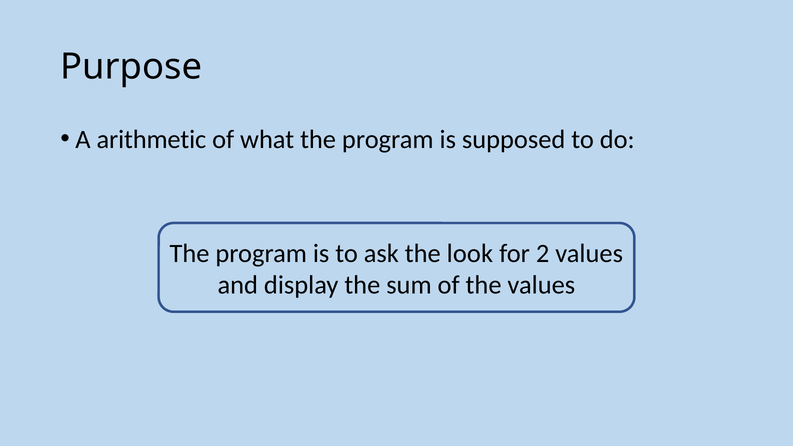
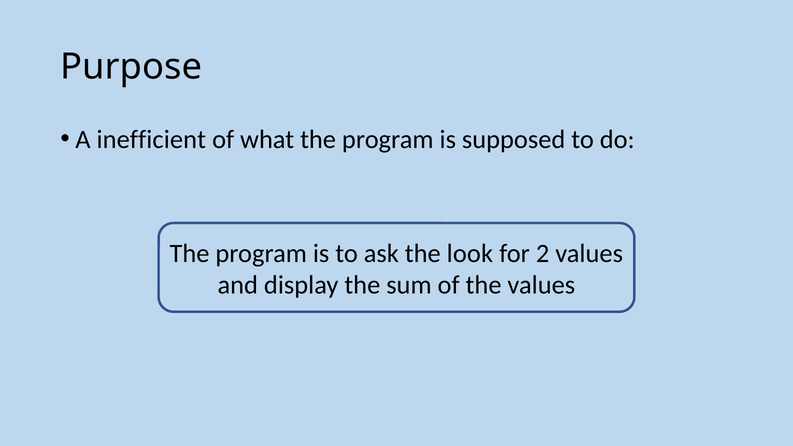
arithmetic: arithmetic -> inefficient
